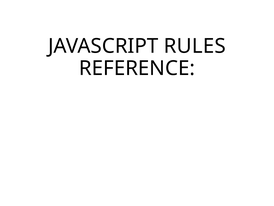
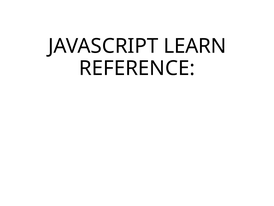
RULES: RULES -> LEARN
